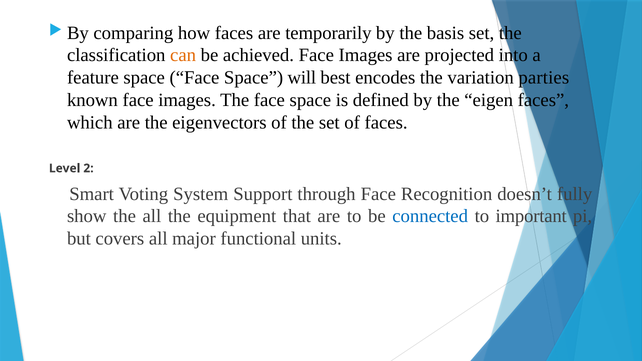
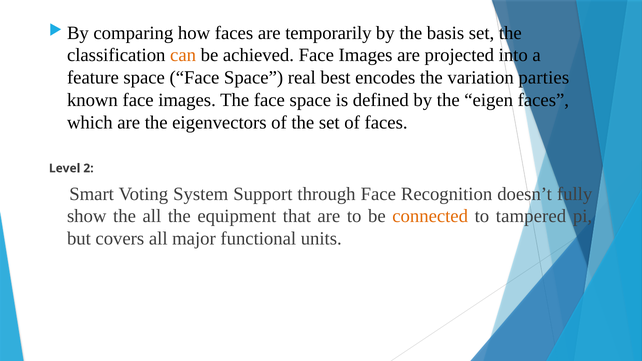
will: will -> real
connected colour: blue -> orange
important: important -> tampered
